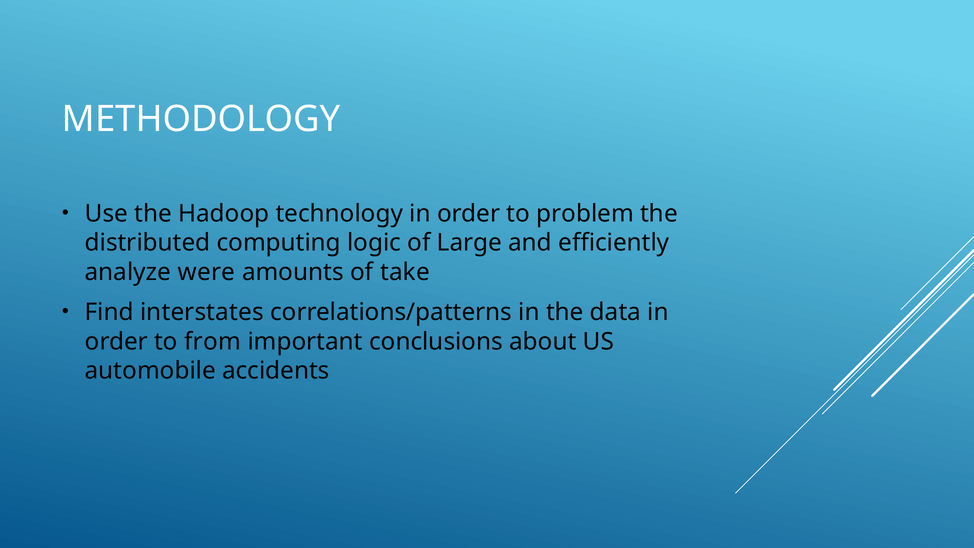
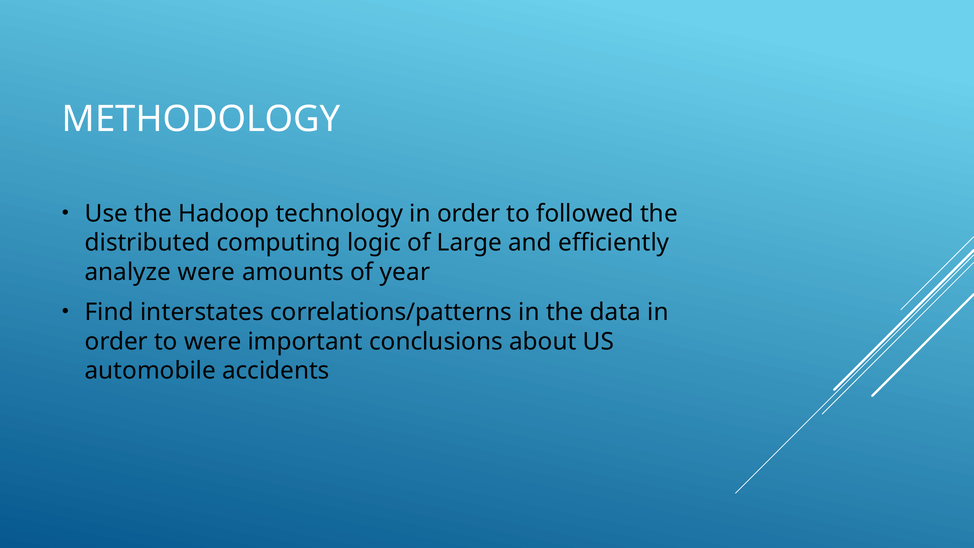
problem: problem -> followed
take: take -> year
to from: from -> were
